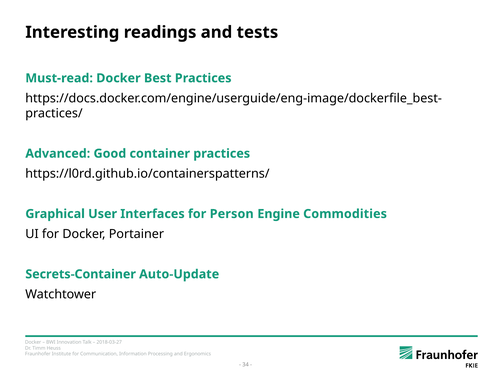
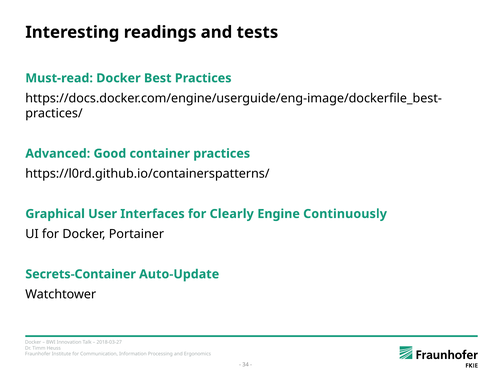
Person: Person -> Clearly
Commodities: Commodities -> Continuously
